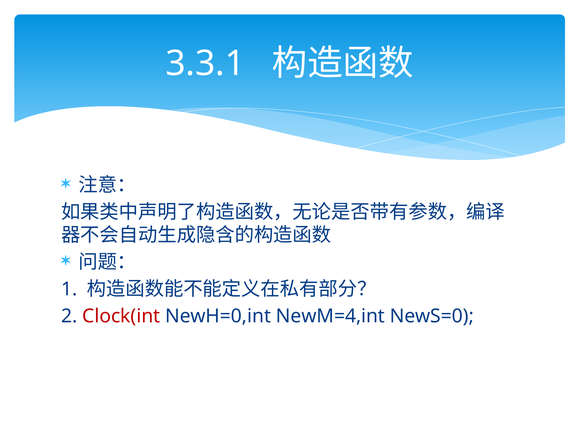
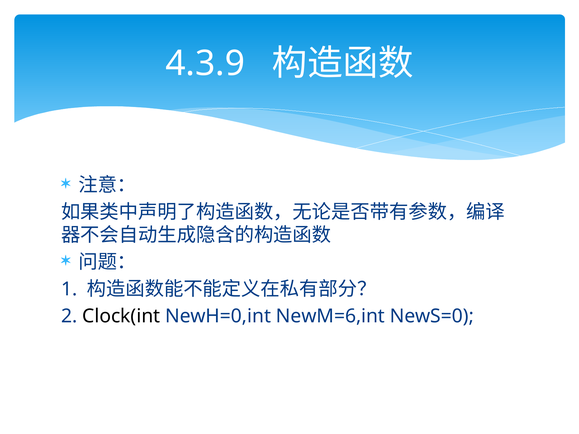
3.3.1: 3.3.1 -> 4.3.9
Clock(int colour: red -> black
NewM=4,int: NewM=4,int -> NewM=6,int
